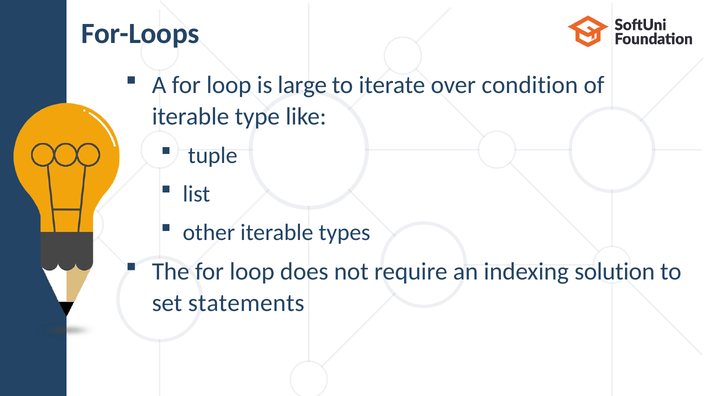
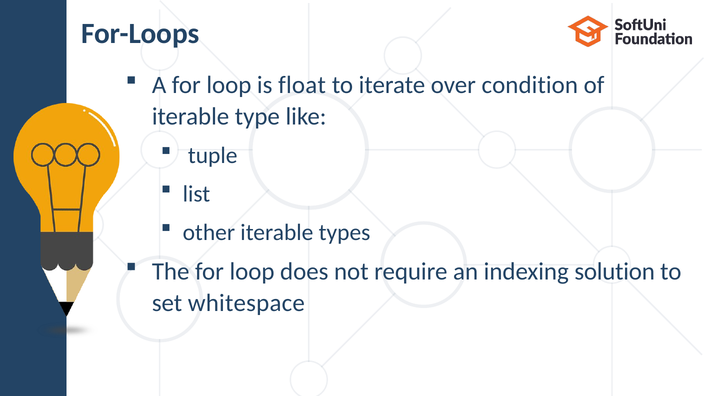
large: large -> float
statements: statements -> whitespace
